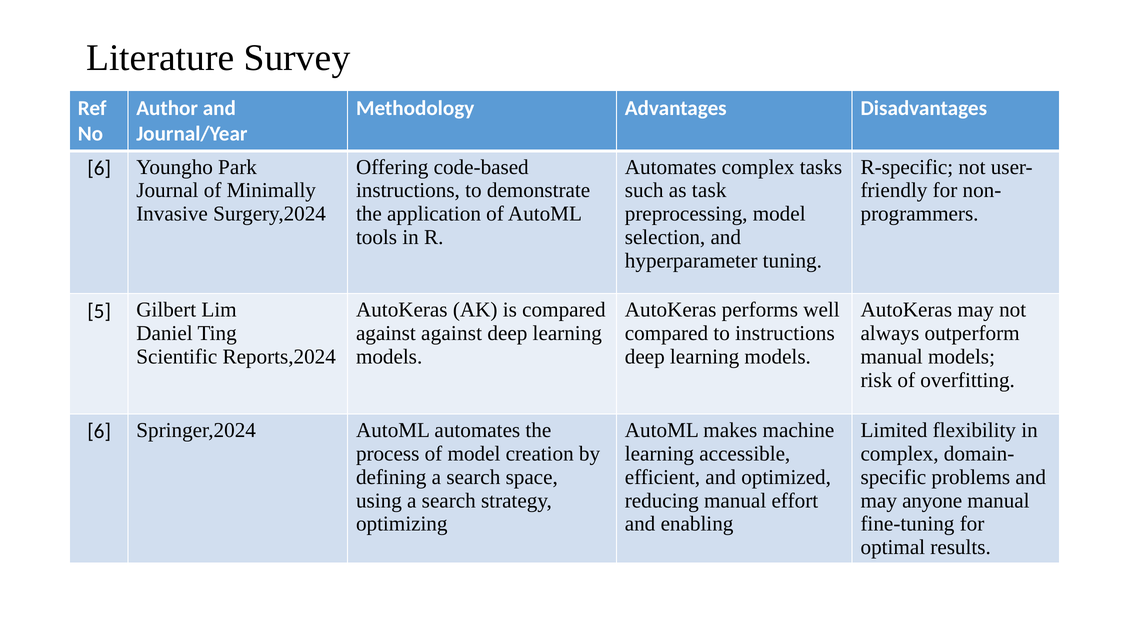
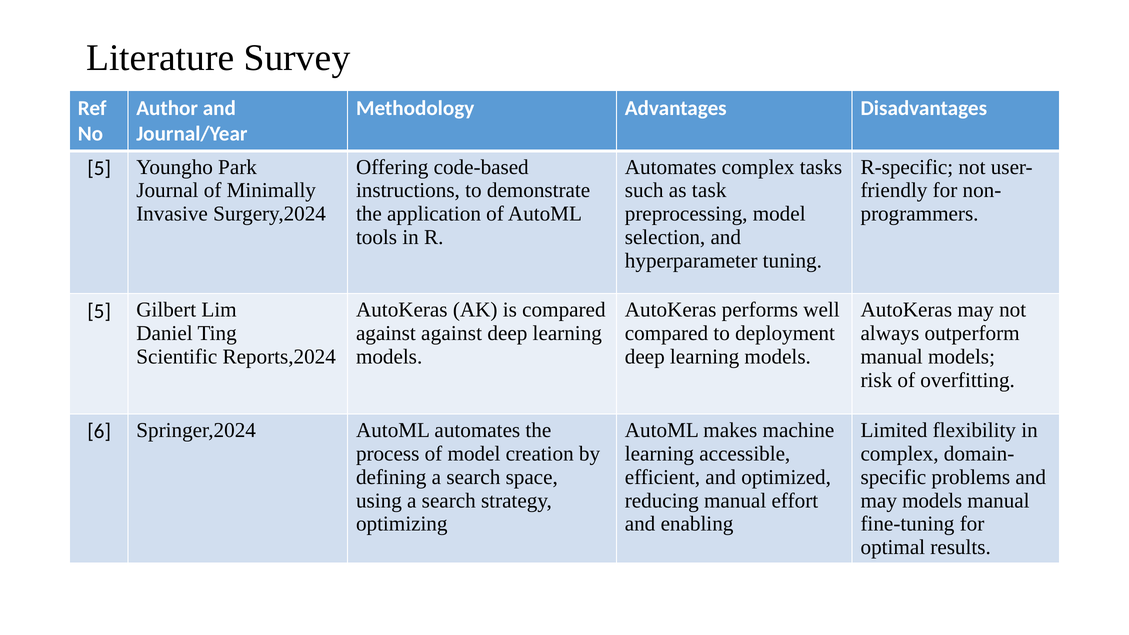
6 at (99, 168): 6 -> 5
to instructions: instructions -> deployment
may anyone: anyone -> models
